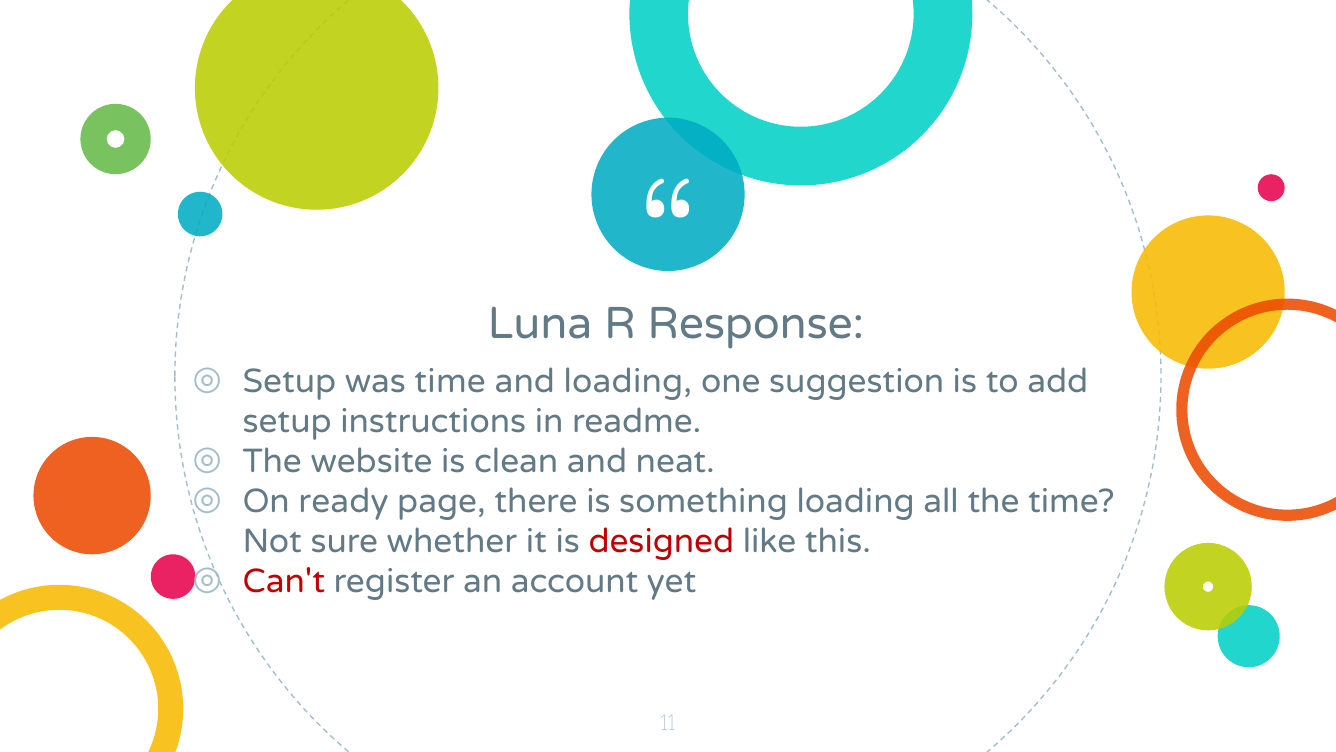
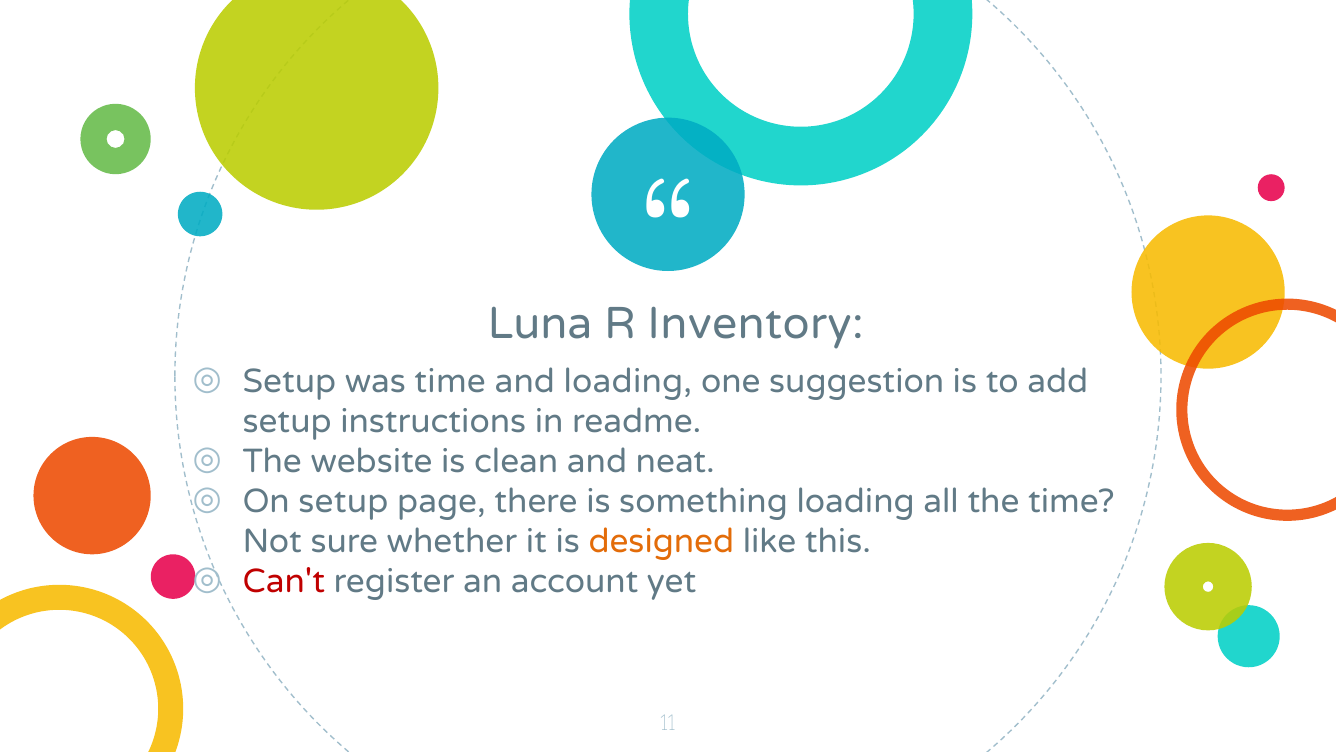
Response: Response -> Inventory
On ready: ready -> setup
designed colour: red -> orange
